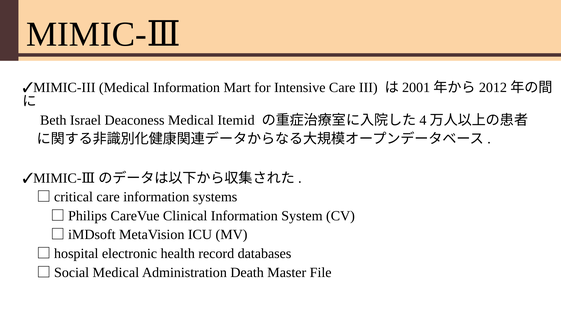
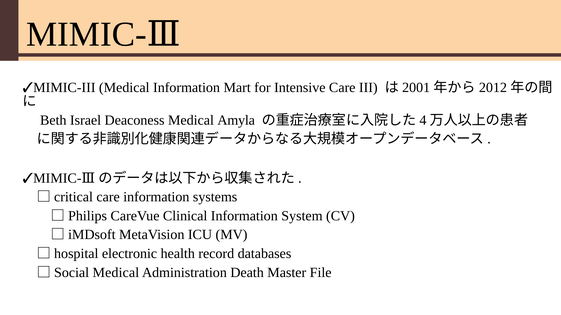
Itemid: Itemid -> Amyla
